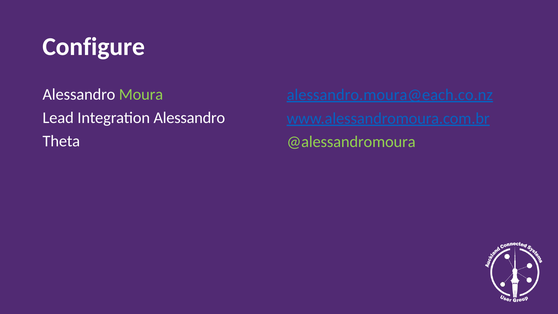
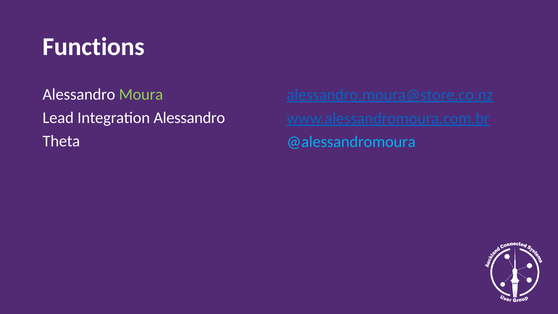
Configure: Configure -> Functions
alessandro.moura@each.co.nz: alessandro.moura@each.co.nz -> alessandro.moura@store.co.nz
@alessandromoura colour: light green -> light blue
